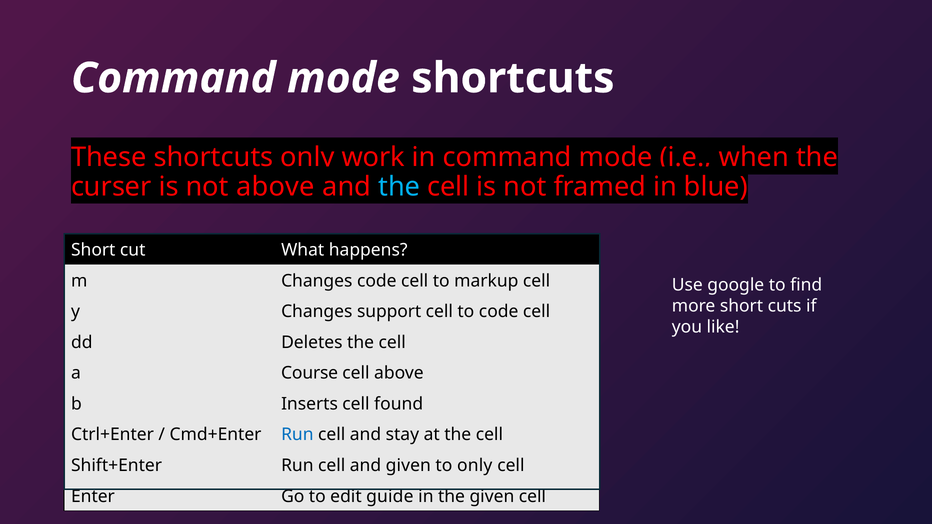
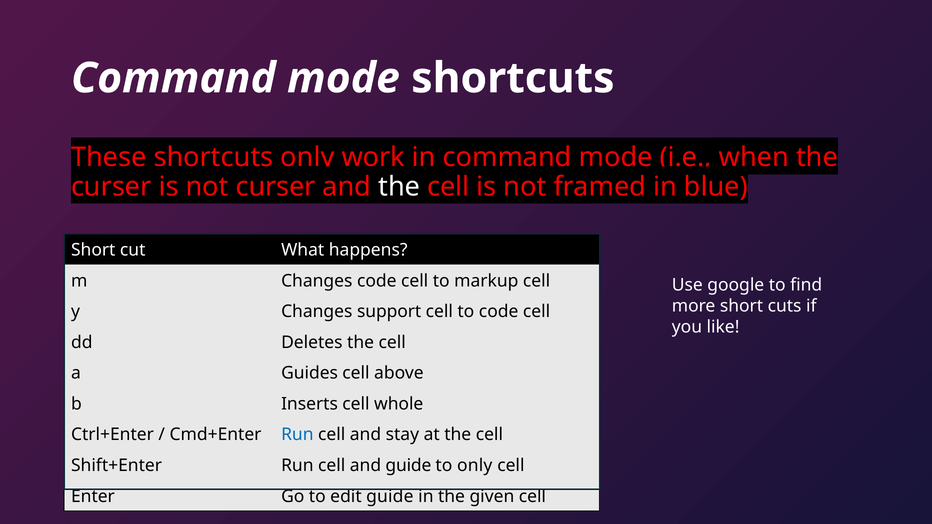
not above: above -> curser
the at (399, 187) colour: light blue -> white
Course: Course -> Guides
found: found -> whole
and given: given -> guide
